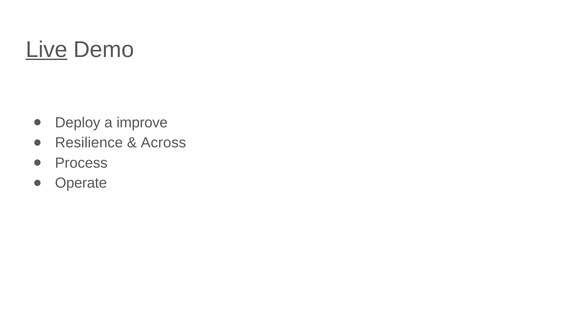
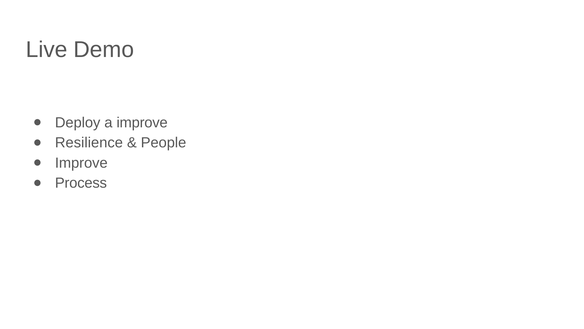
Live underline: present -> none
Across: Across -> People
Process at (81, 163): Process -> Improve
Operate: Operate -> Process
